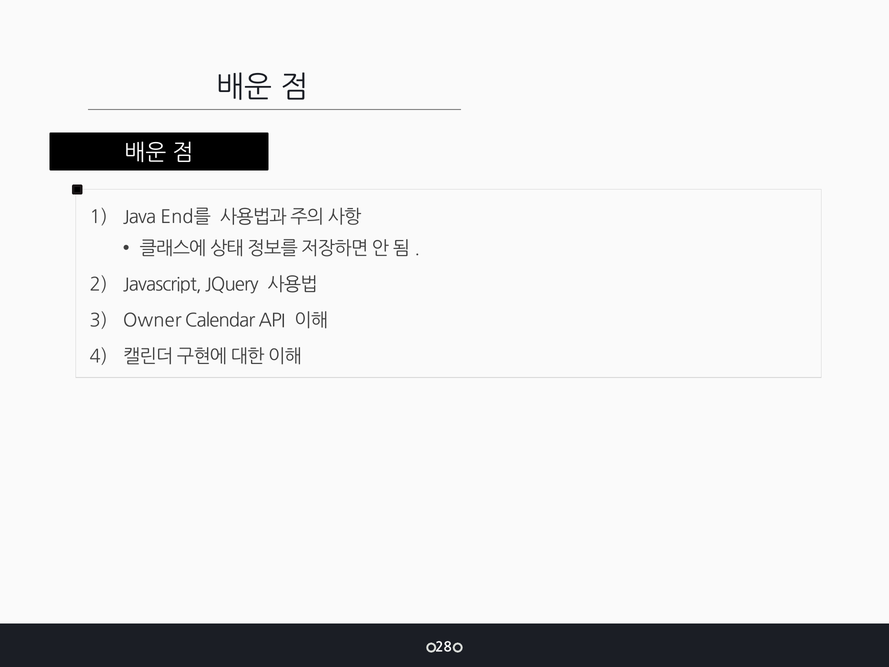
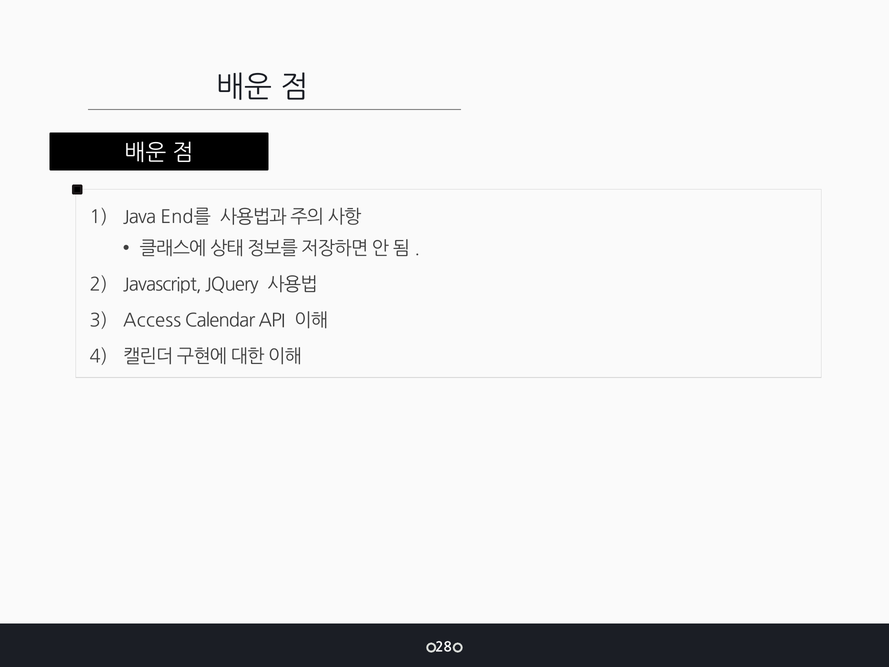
Owner: Owner -> Access
